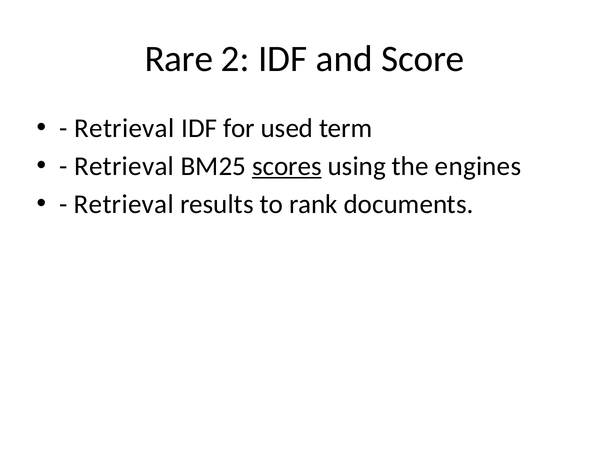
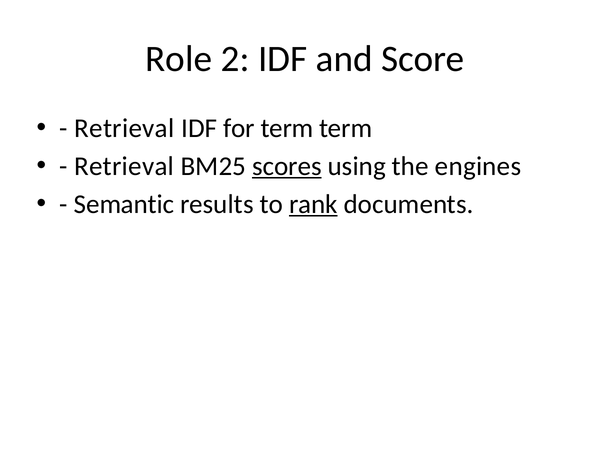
Rare: Rare -> Role
for used: used -> term
Retrieval at (124, 204): Retrieval -> Semantic
rank underline: none -> present
